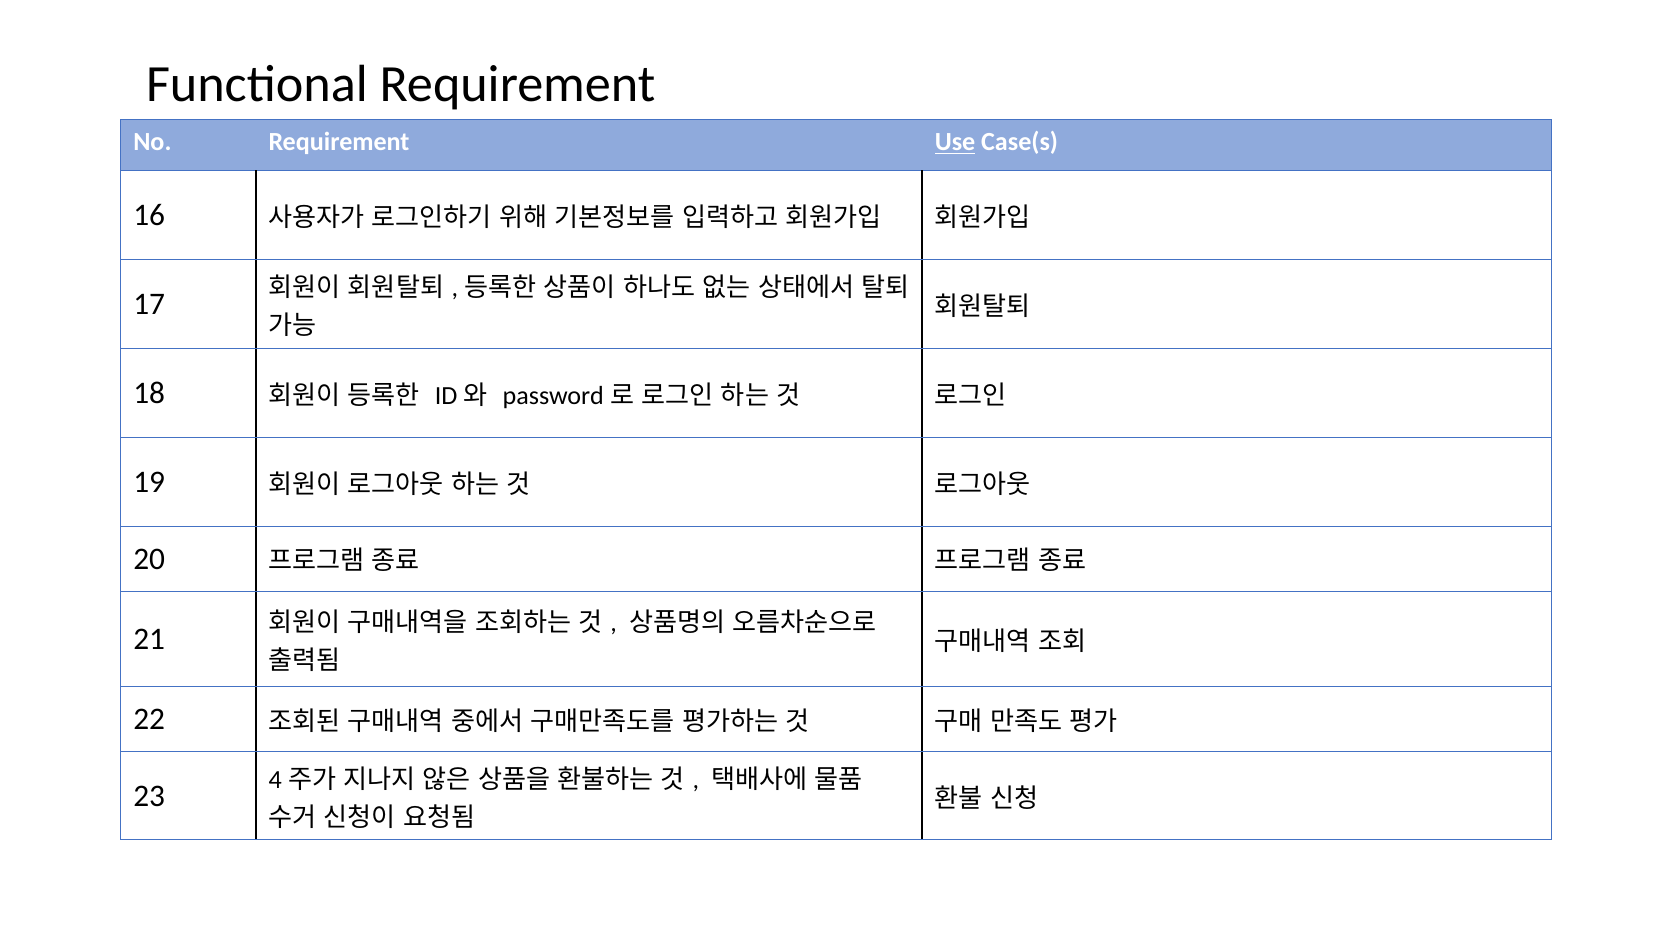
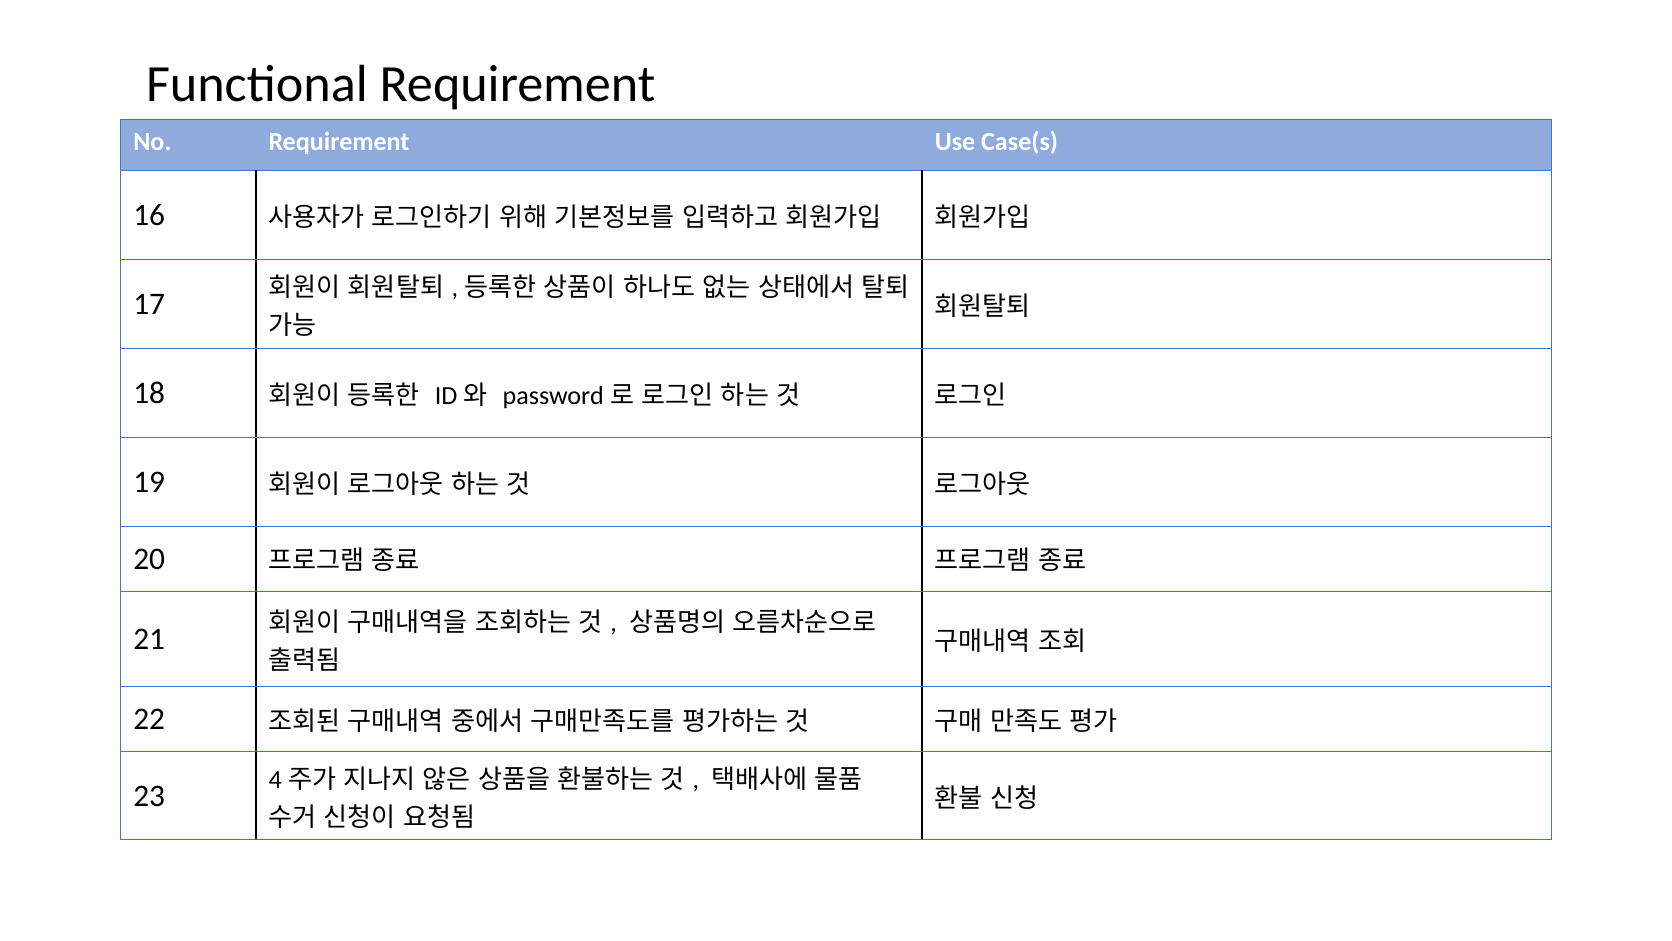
Use underline: present -> none
